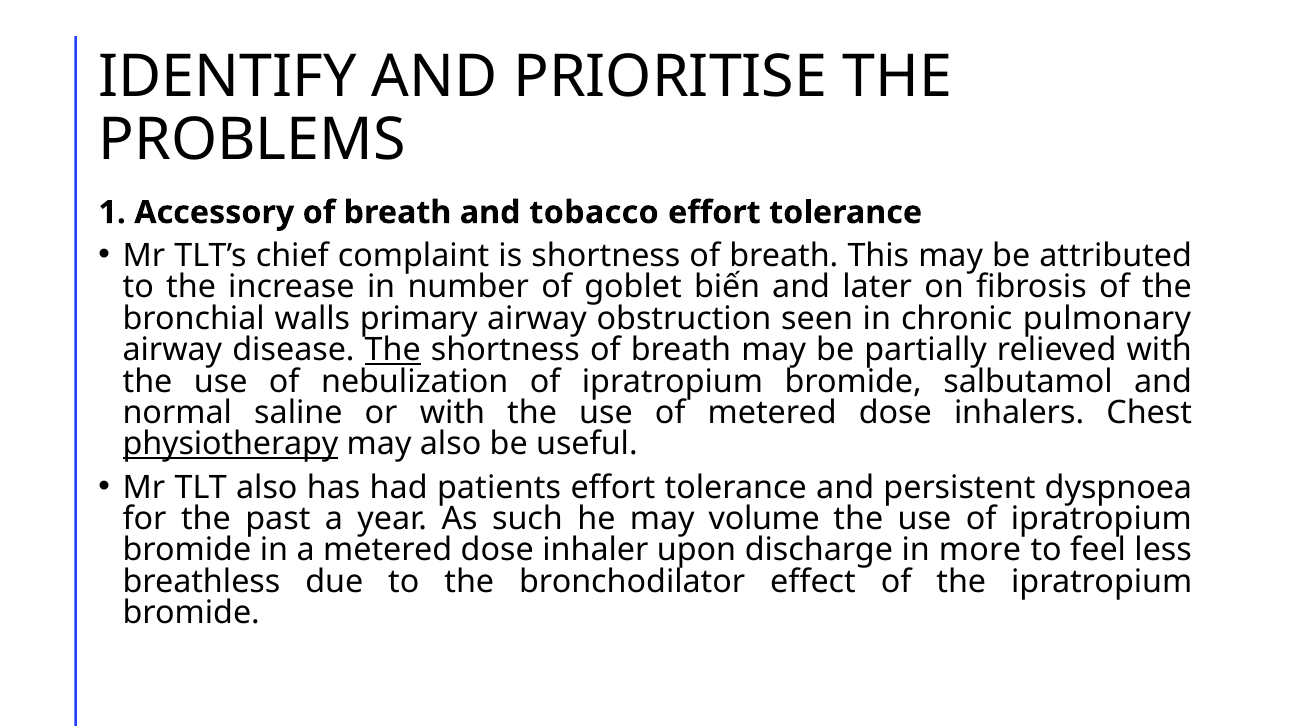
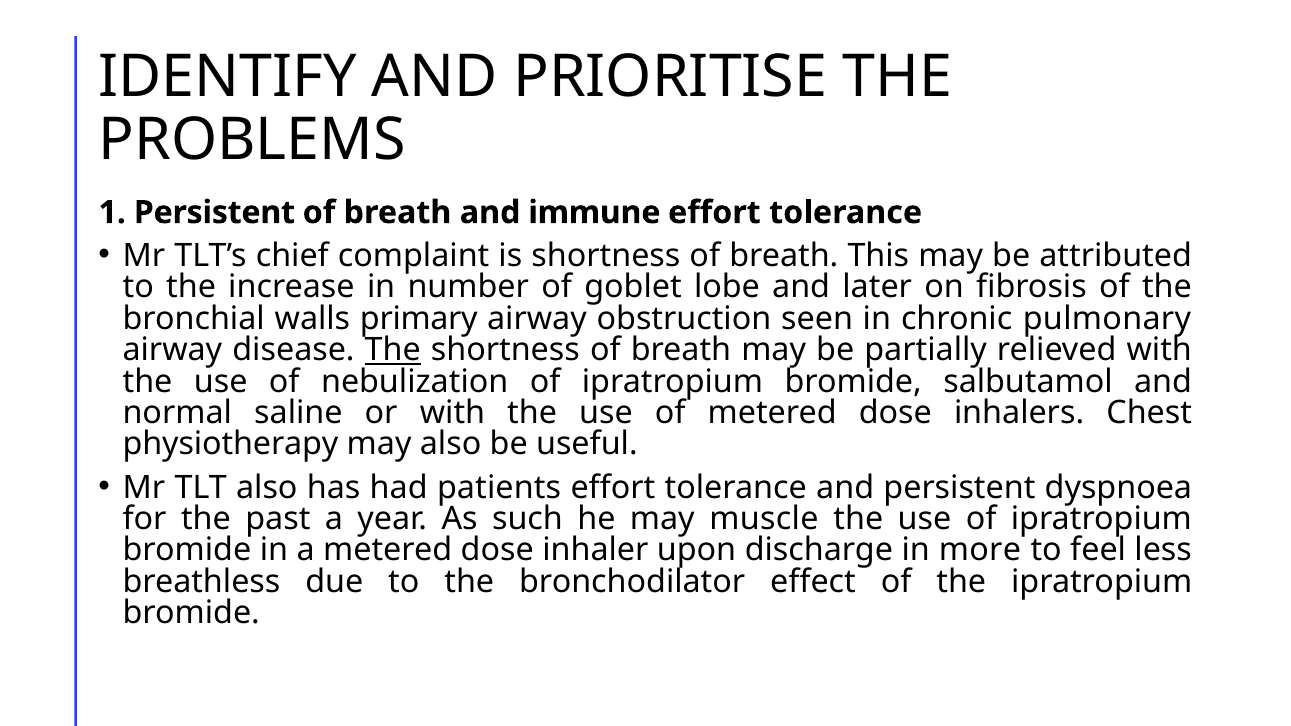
1 Accessory: Accessory -> Persistent
tobacco: tobacco -> immune
biến: biến -> lobe
physiotherapy underline: present -> none
volume: volume -> muscle
